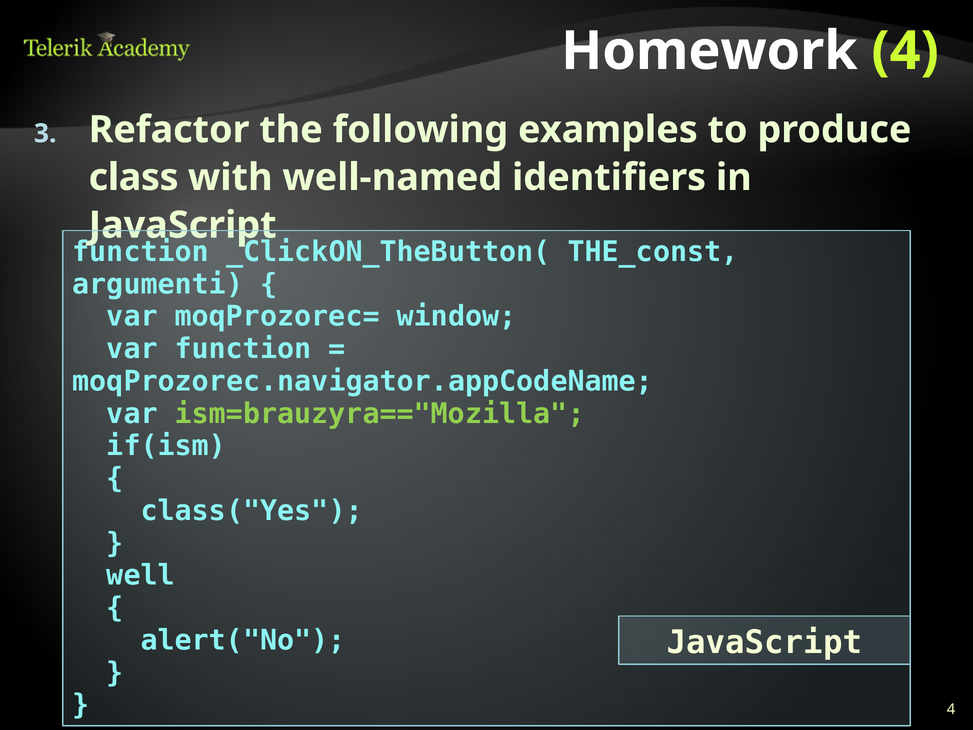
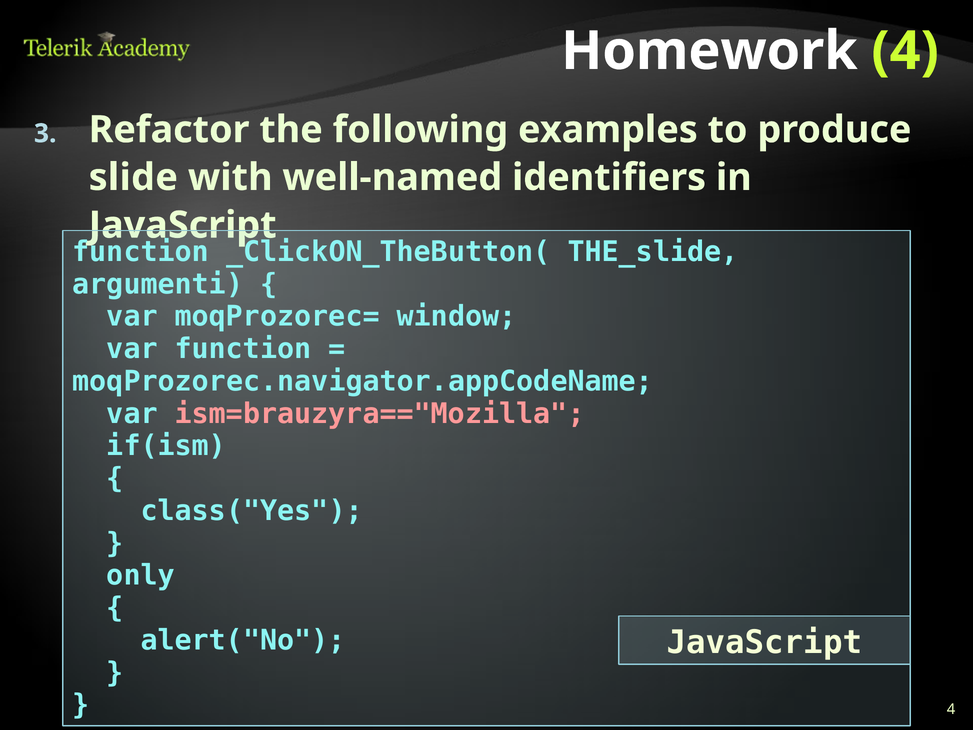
class: class -> slide
THE_const: THE_const -> THE_slide
ism=brauzyra=="Mozilla colour: light green -> pink
well: well -> only
